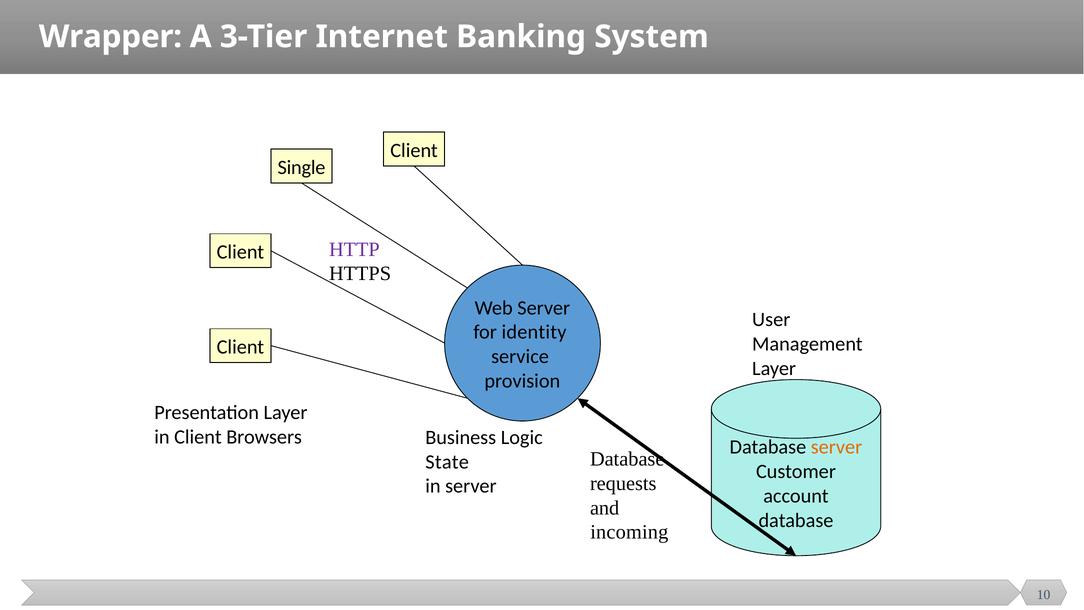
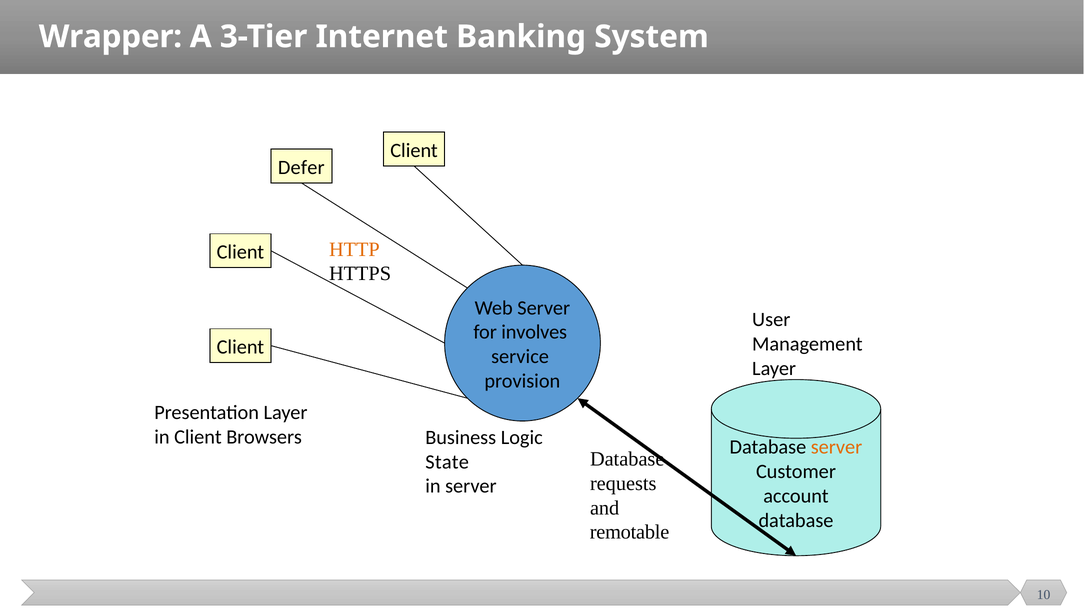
Single: Single -> Defer
HTTP colour: purple -> orange
identity: identity -> involves
incoming: incoming -> remotable
